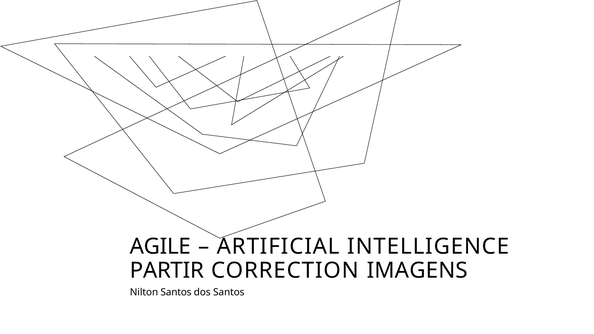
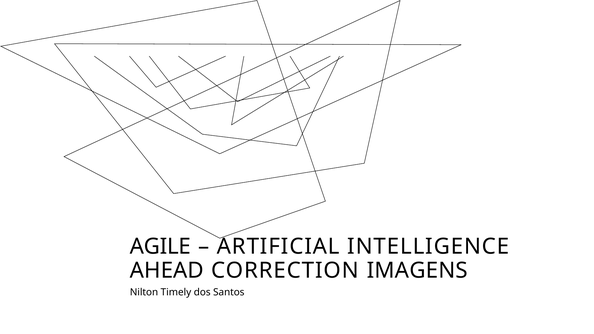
PARTIR: PARTIR -> AHEAD
Nilton Santos: Santos -> Timely
